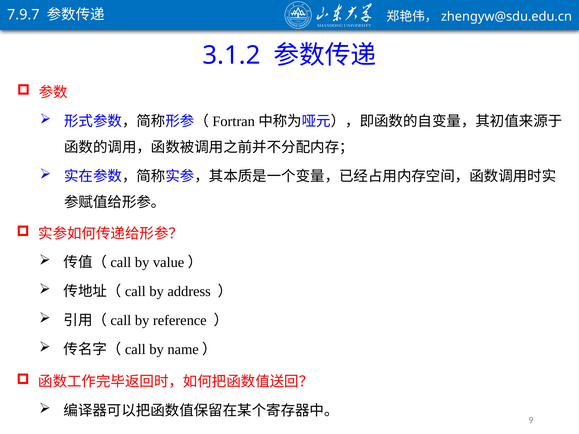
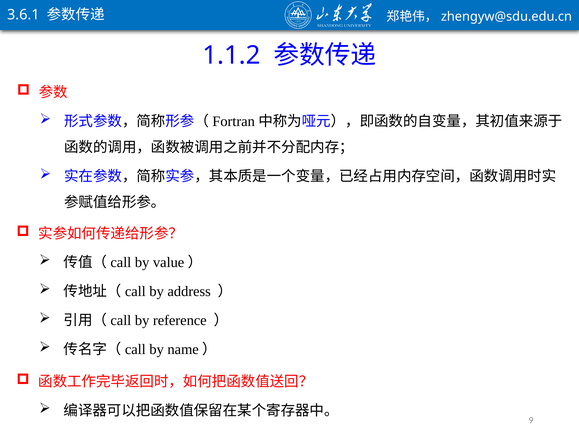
7.9.7: 7.9.7 -> 3.6.1
3.1.2: 3.1.2 -> 1.1.2
